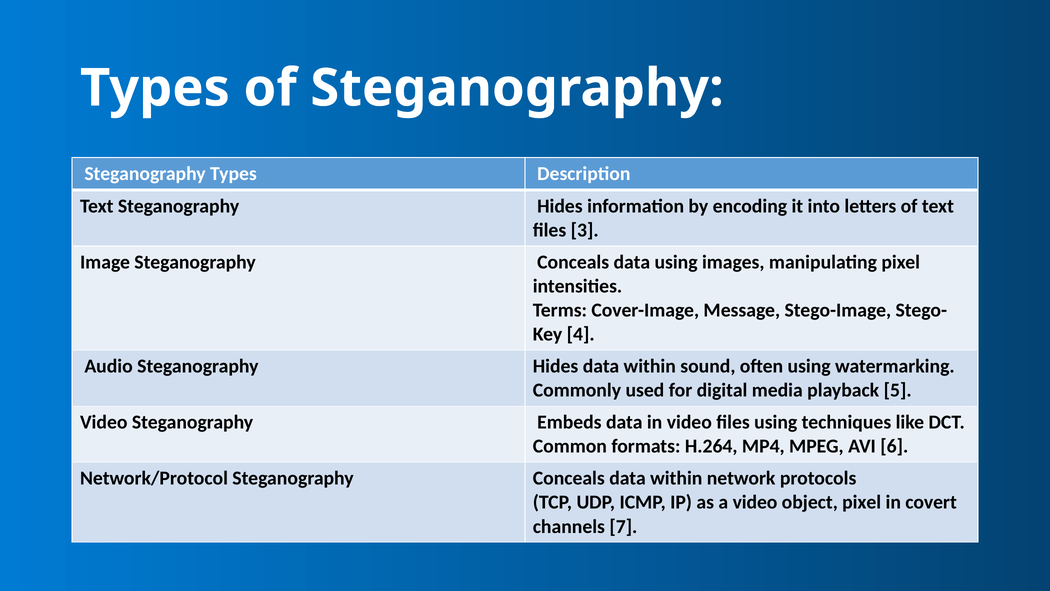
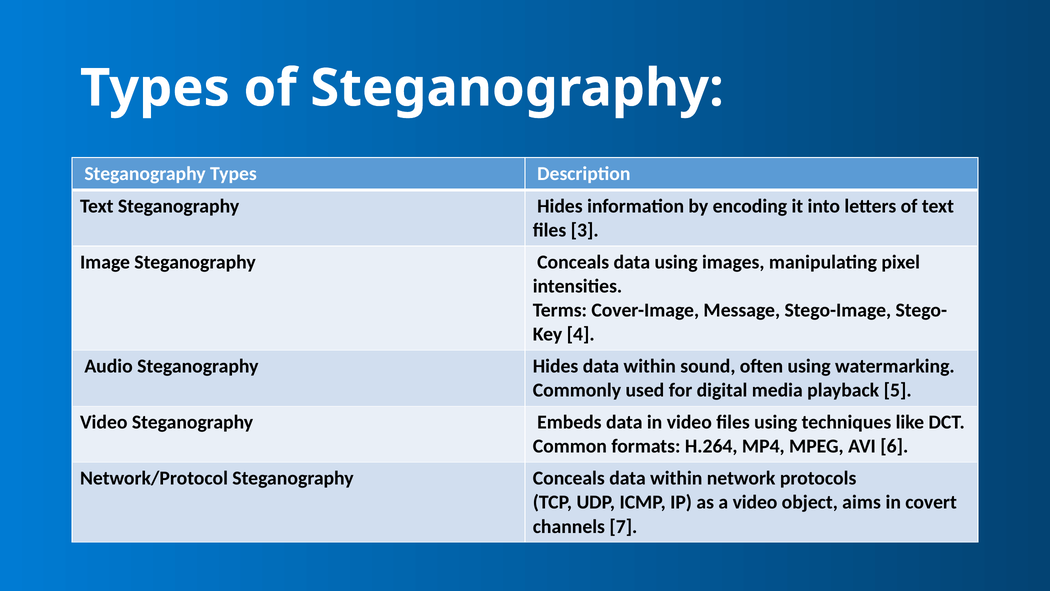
object pixel: pixel -> aims
